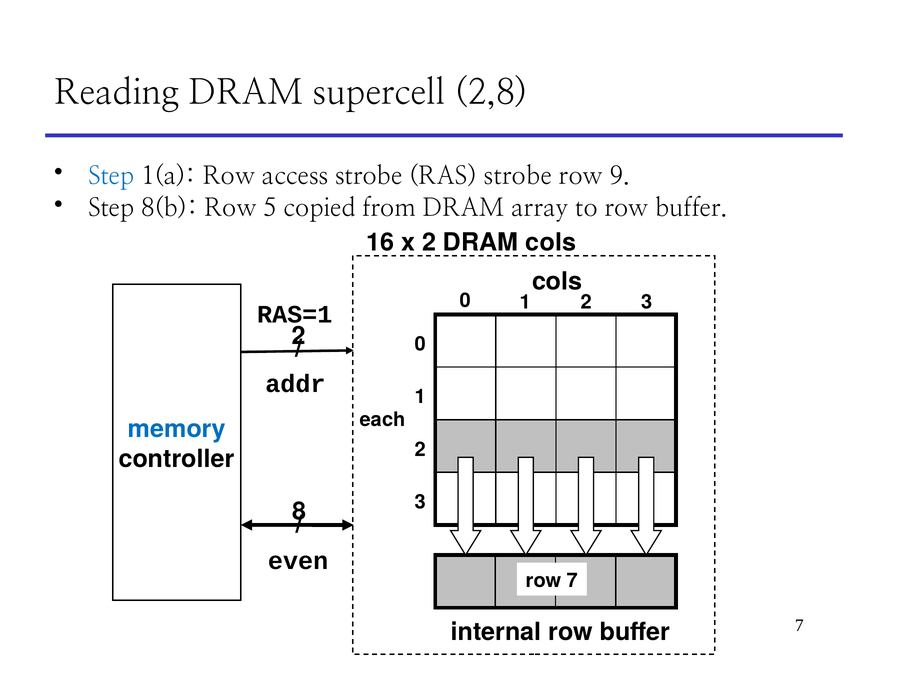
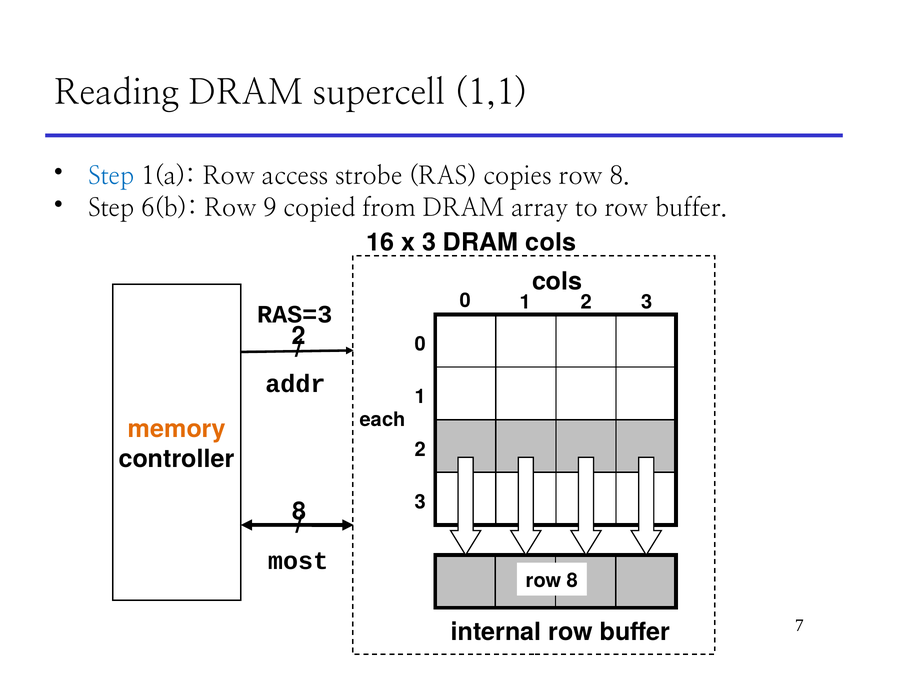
2,8: 2,8 -> 1,1
RAS strobe: strobe -> copies
9 at (620, 176): 9 -> 8
8(b: 8(b -> 6(b
5: 5 -> 9
x 2: 2 -> 3
RAS=1: RAS=1 -> RAS=3
memory colour: blue -> orange
even: even -> most
7 at (572, 581): 7 -> 8
